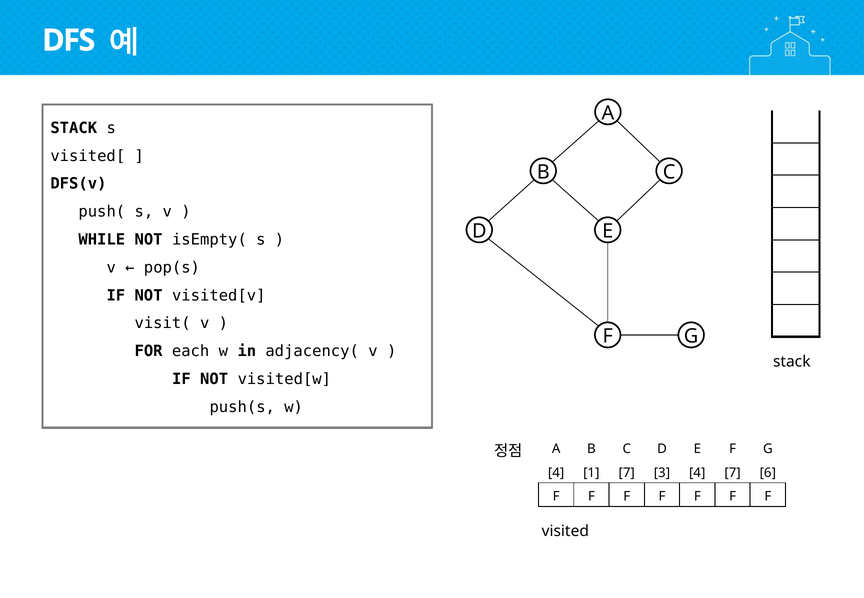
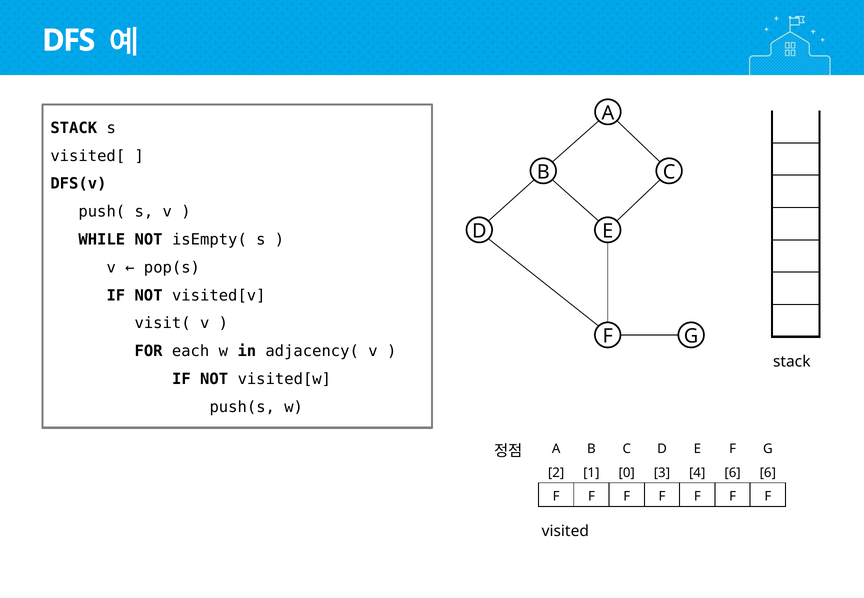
4 at (556, 473): 4 -> 2
1 7: 7 -> 0
4 7: 7 -> 6
